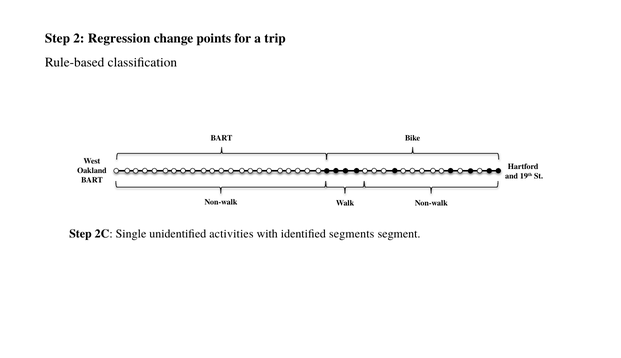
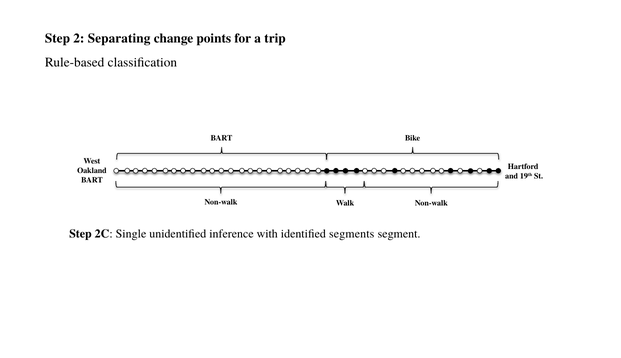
Regression: Regression -> Separating
activities: activities -> inference
